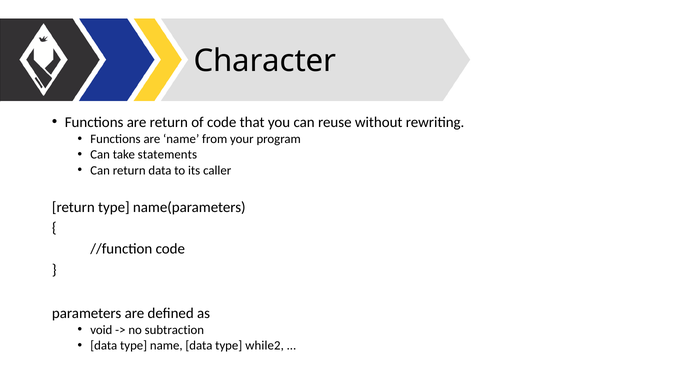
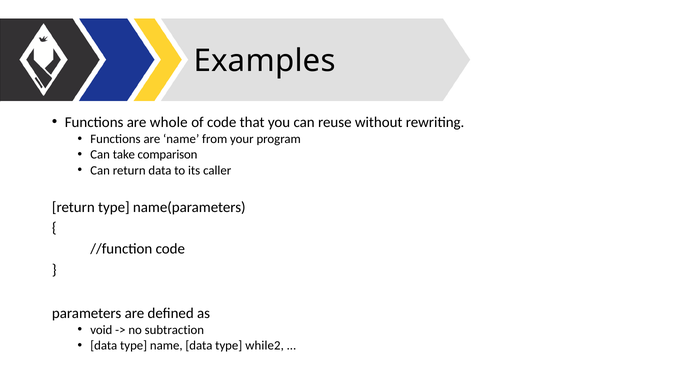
Character: Character -> Examples
are return: return -> whole
statements: statements -> comparison
